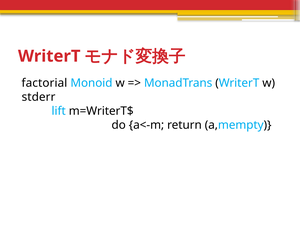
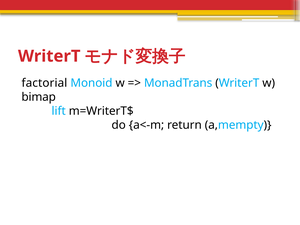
stderr: stderr -> bimap
